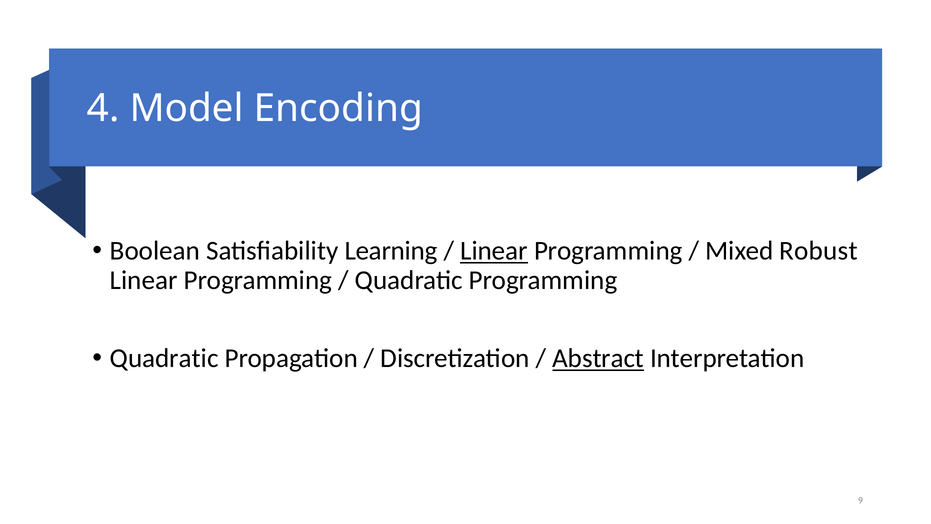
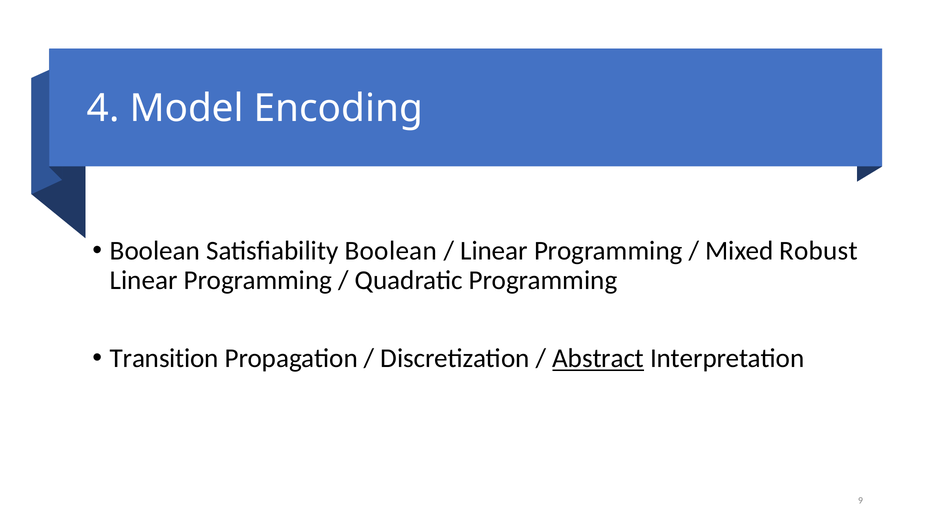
Satisfiability Learning: Learning -> Boolean
Linear at (494, 251) underline: present -> none
Quadratic at (164, 358): Quadratic -> Transition
